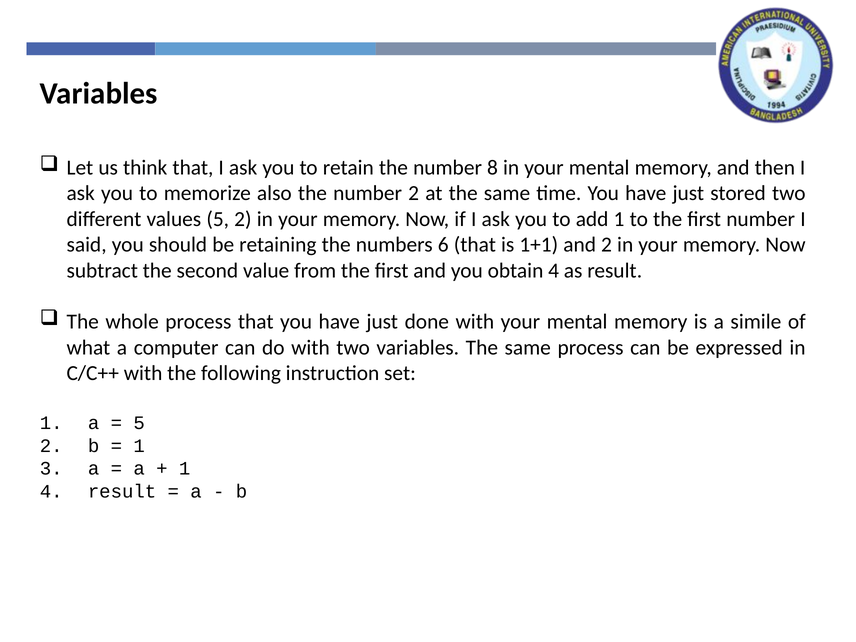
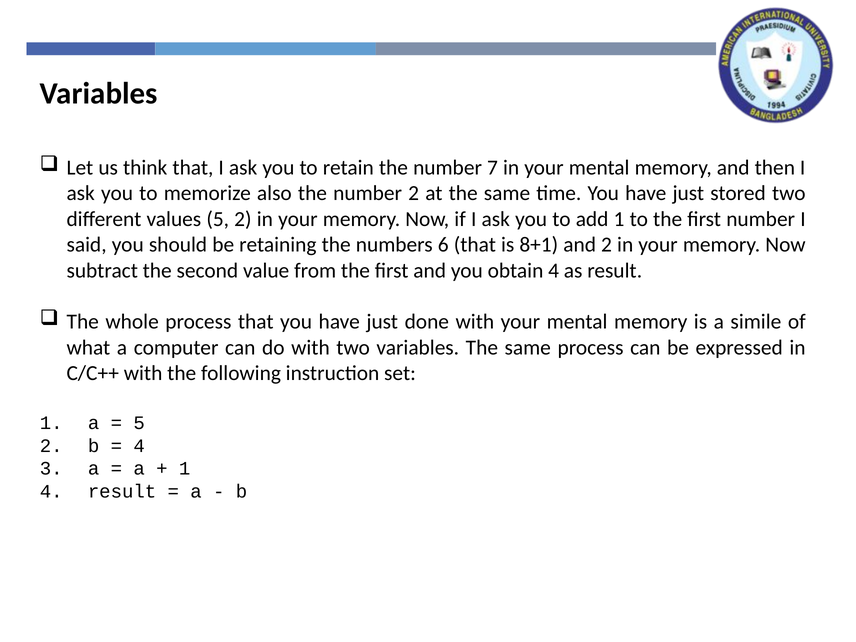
8: 8 -> 7
1+1: 1+1 -> 8+1
1 at (139, 446): 1 -> 4
